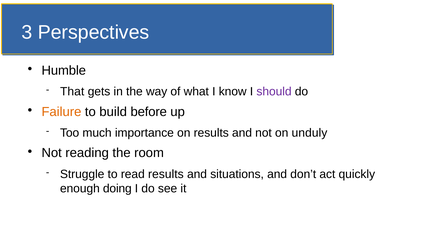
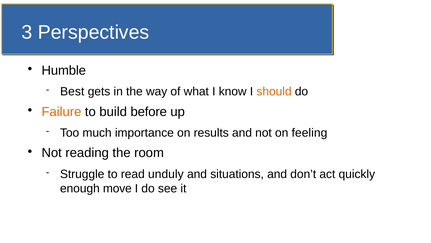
That: That -> Best
should colour: purple -> orange
unduly: unduly -> feeling
read results: results -> unduly
doing: doing -> move
